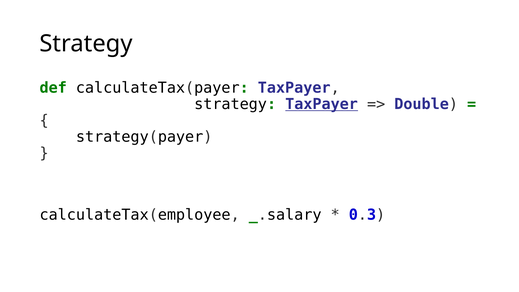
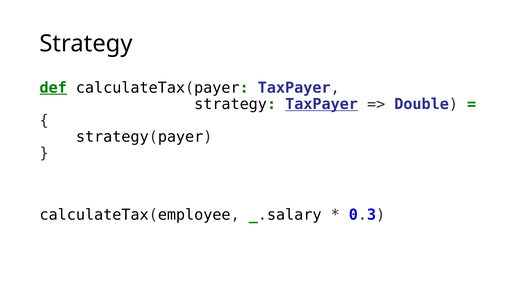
def underline: none -> present
